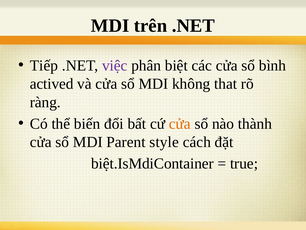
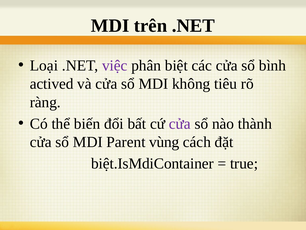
Tiếp: Tiếp -> Loại
that: that -> tiêu
cửa at (180, 123) colour: orange -> purple
style: style -> vùng
